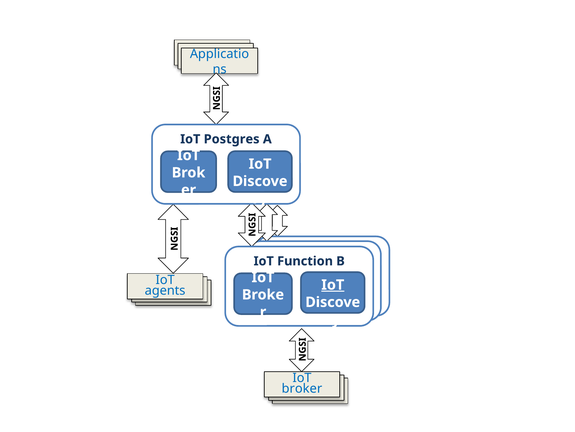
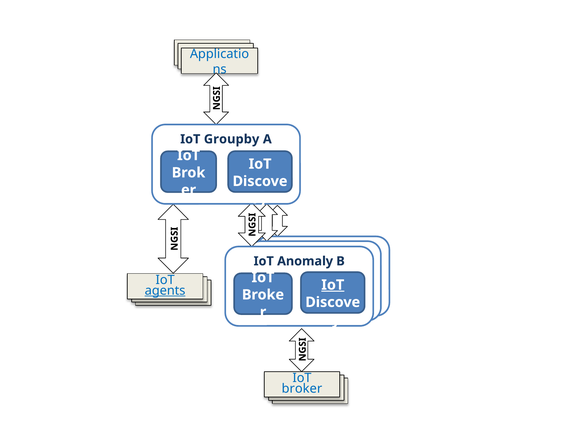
Postgres: Postgres -> Groupby
Function: Function -> Anomaly
agents underline: none -> present
